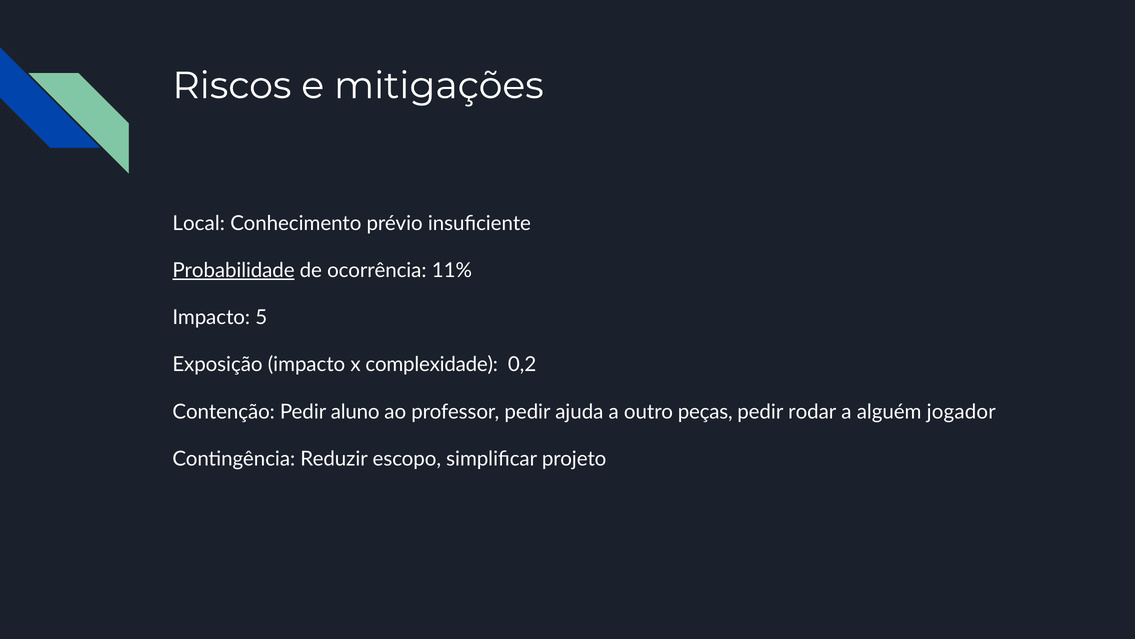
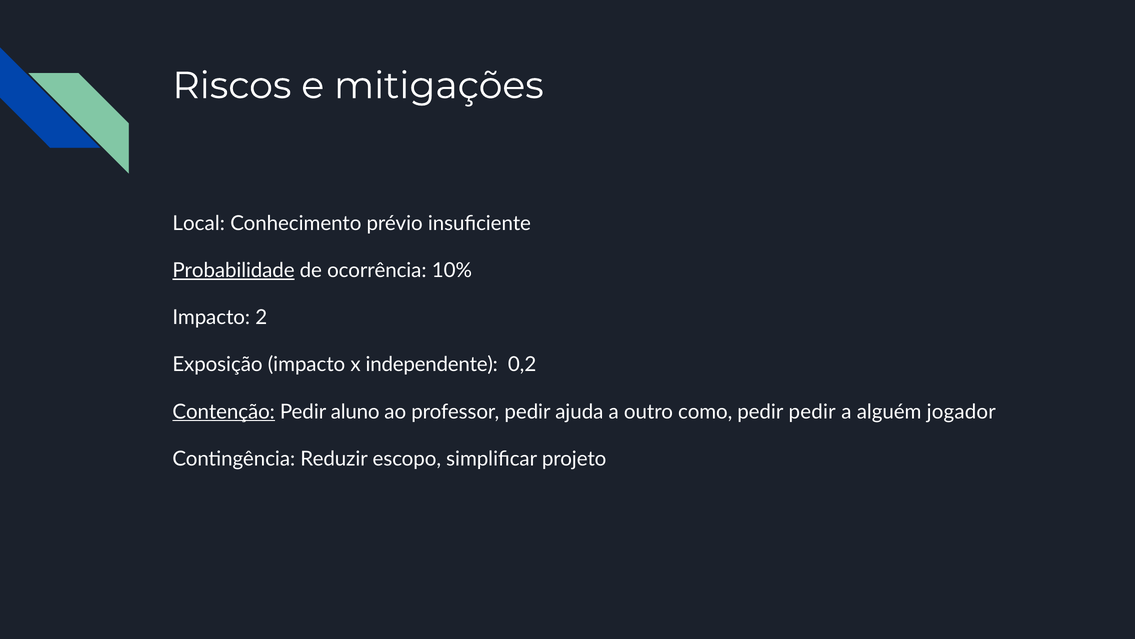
11%: 11% -> 10%
5: 5 -> 2
complexidade: complexidade -> independente
Contenção underline: none -> present
peças: peças -> como
pedir rodar: rodar -> pedir
